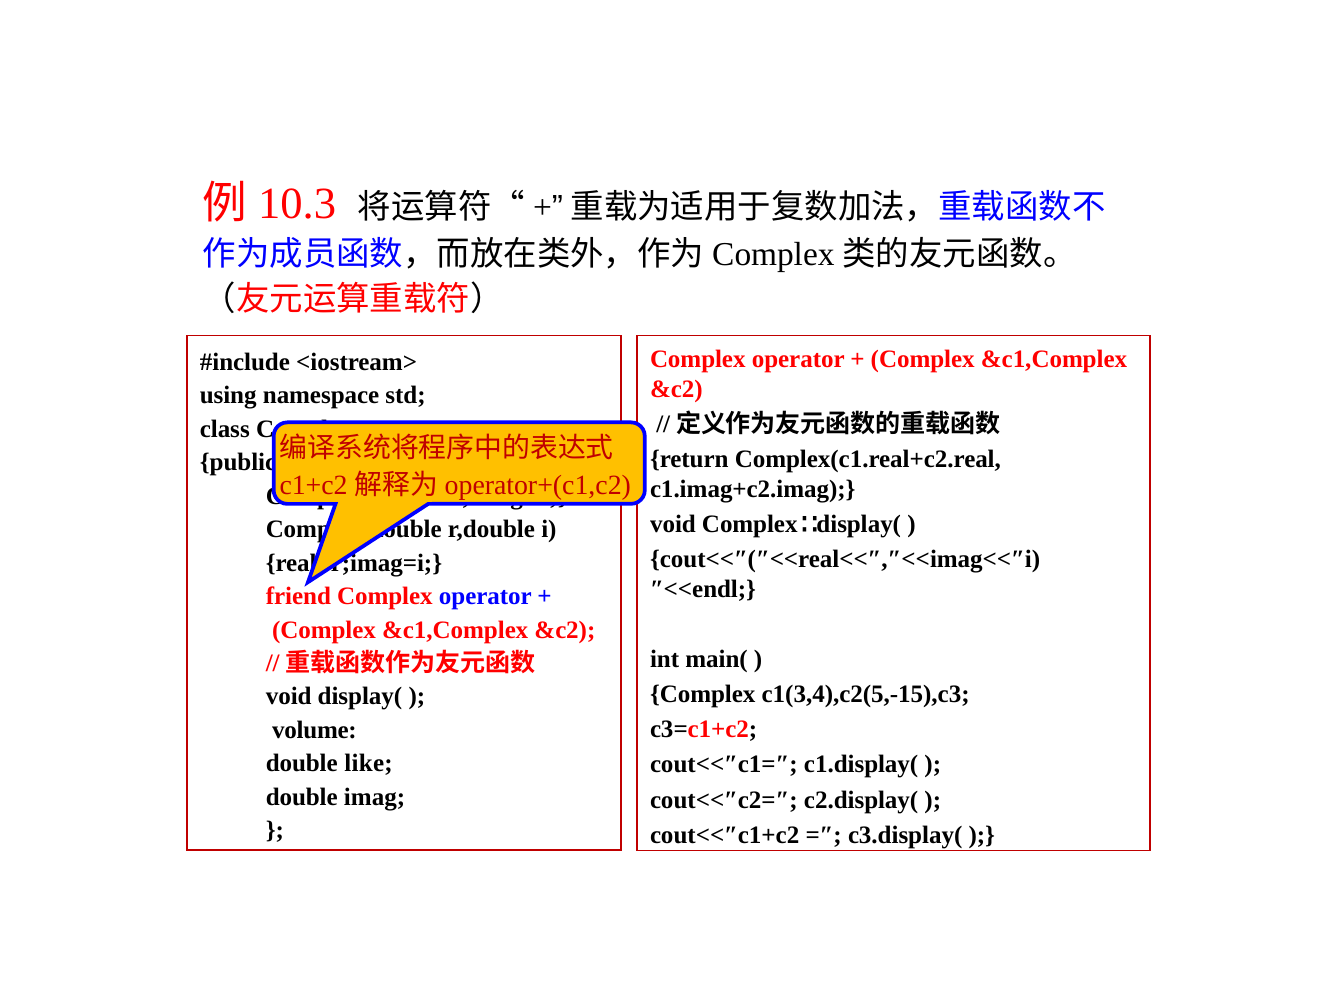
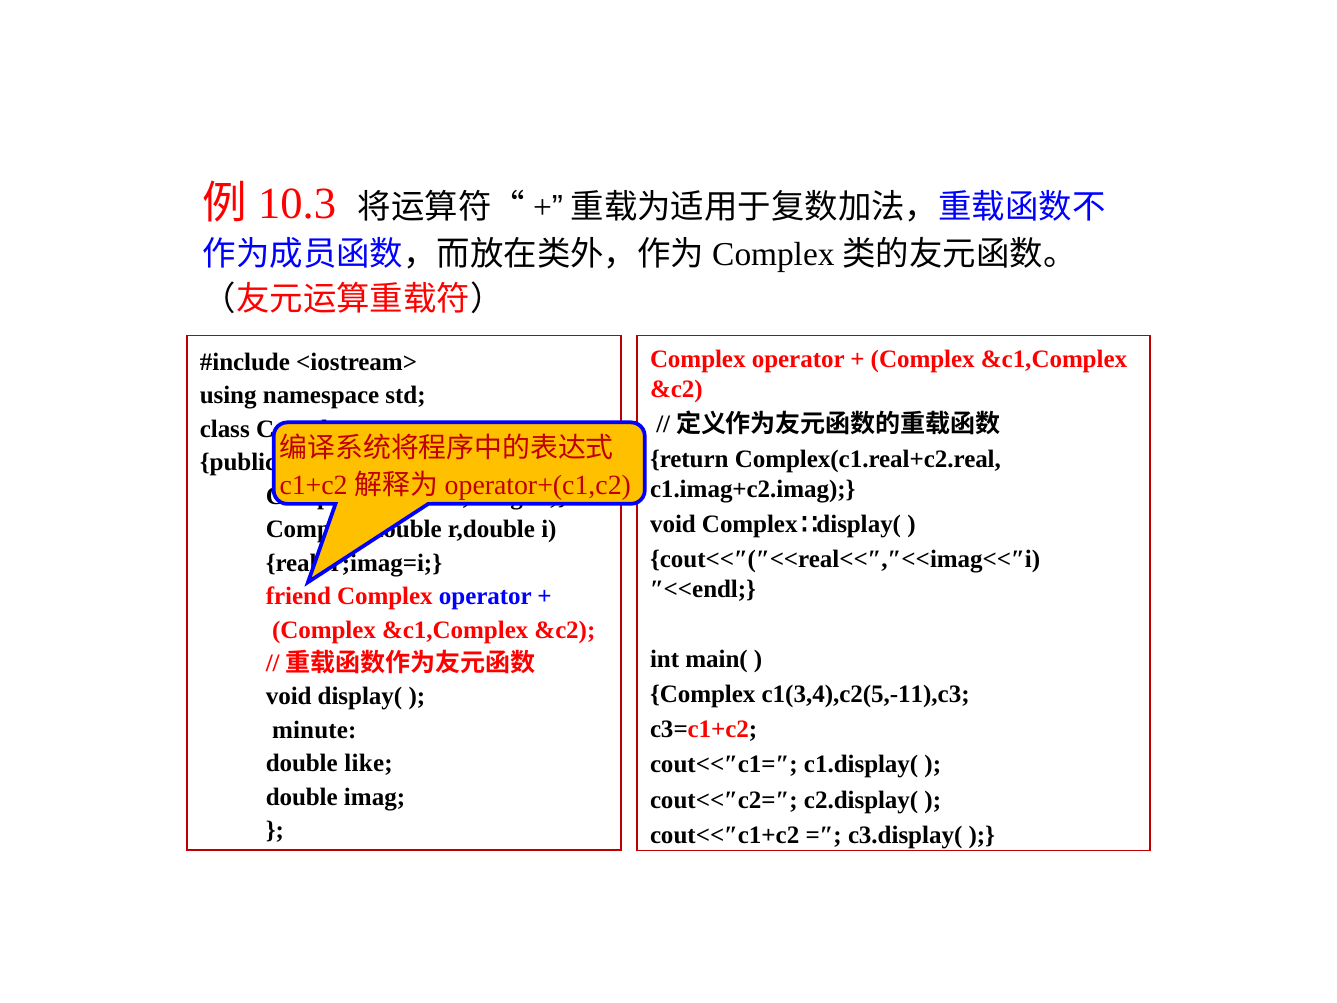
c1(3,4),c2(5,-15),c3: c1(3,4),c2(5,-15),c3 -> c1(3,4),c2(5,-11),c3
volume: volume -> minute
